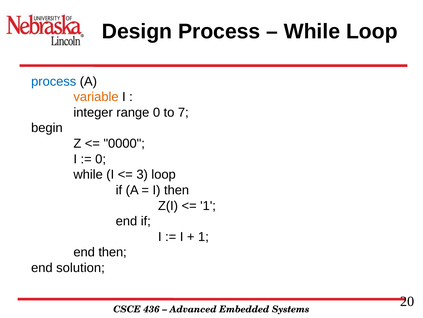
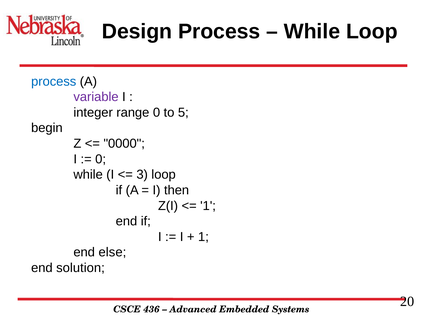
variable colour: orange -> purple
7: 7 -> 5
end then: then -> else
